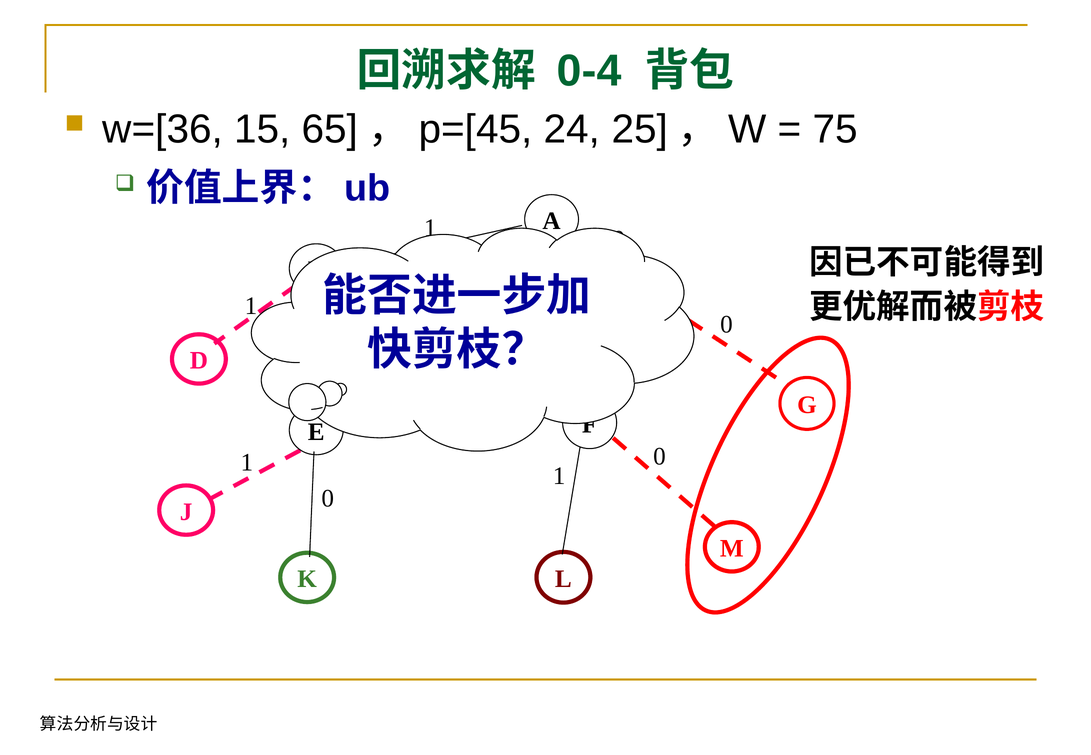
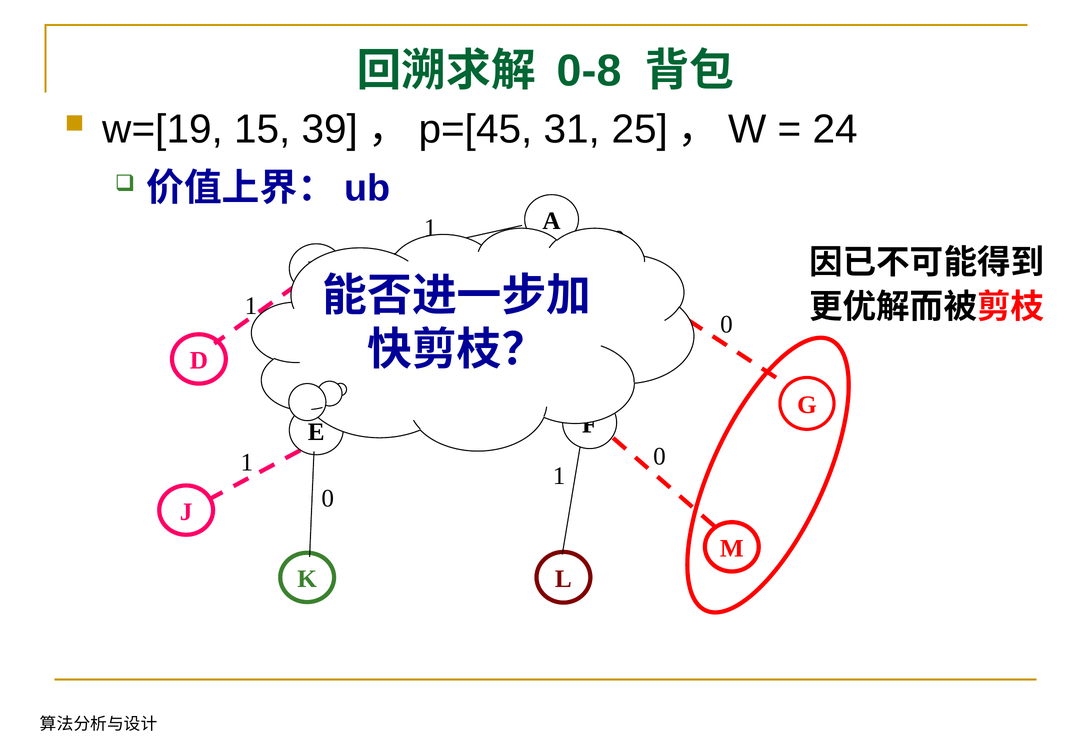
0-4: 0-4 -> 0-8
w=[36: w=[36 -> w=[19
65: 65 -> 39
24: 24 -> 31
75: 75 -> 24
